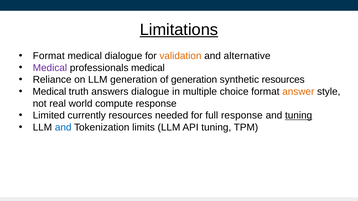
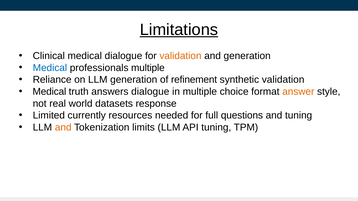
Format at (49, 56): Format -> Clinical
and alternative: alternative -> generation
Medical at (50, 68) colour: purple -> blue
professionals medical: medical -> multiple
of generation: generation -> refinement
synthetic resources: resources -> validation
compute: compute -> datasets
full response: response -> questions
tuning at (299, 116) underline: present -> none
and at (63, 128) colour: blue -> orange
